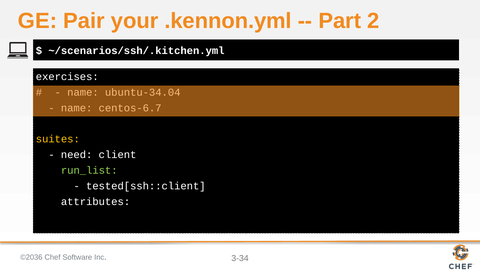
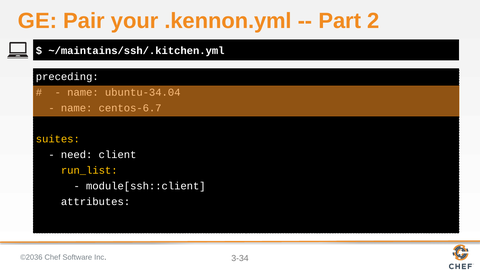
~/scenarios/ssh/.kitchen.yml: ~/scenarios/ssh/.kitchen.yml -> ~/maintains/ssh/.kitchen.yml
exercises: exercises -> preceding
run_list colour: light green -> yellow
tested[ssh::client: tested[ssh::client -> module[ssh::client
